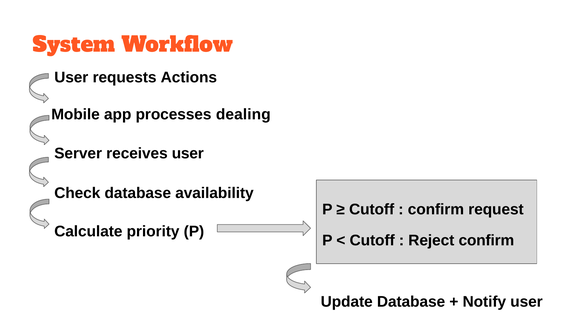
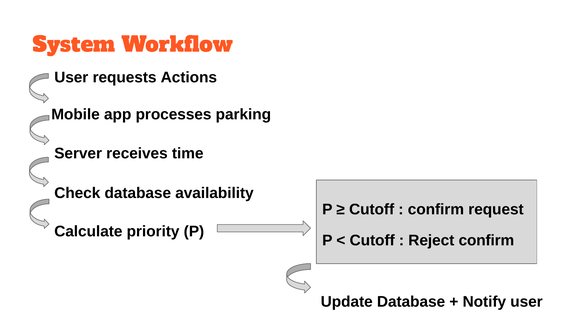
dealing: dealing -> parking
receives user: user -> time
